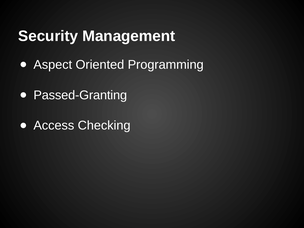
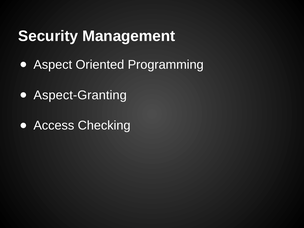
Passed-Granting: Passed-Granting -> Aspect-Granting
